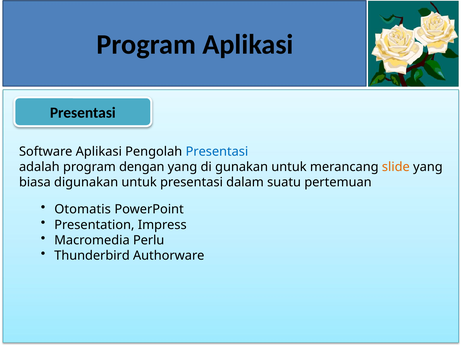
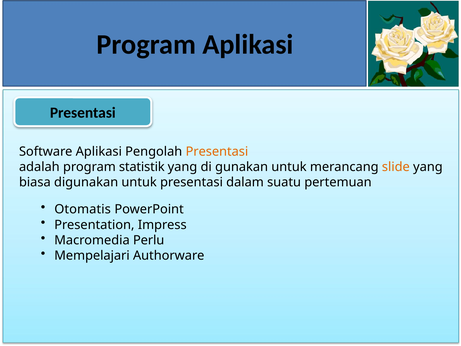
Presentasi at (217, 152) colour: blue -> orange
dengan: dengan -> statistik
Thunderbird: Thunderbird -> Mempelajari
